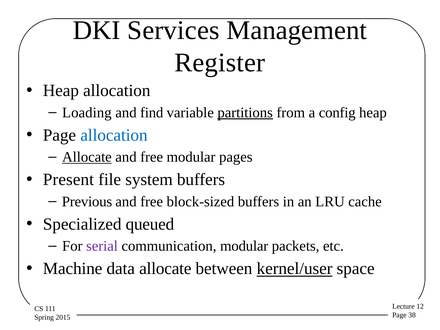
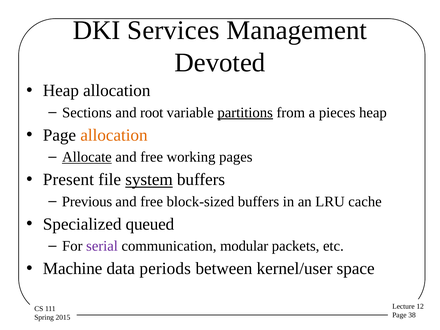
Register: Register -> Devoted
Loading: Loading -> Sections
find: find -> root
config: config -> pieces
allocation at (114, 135) colour: blue -> orange
free modular: modular -> working
system underline: none -> present
data allocate: allocate -> periods
kernel/user underline: present -> none
